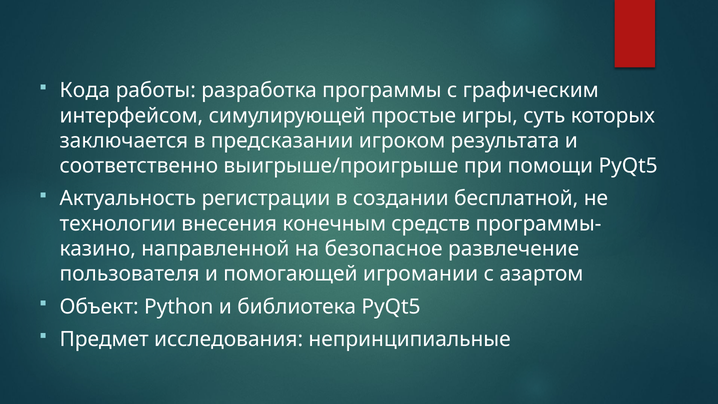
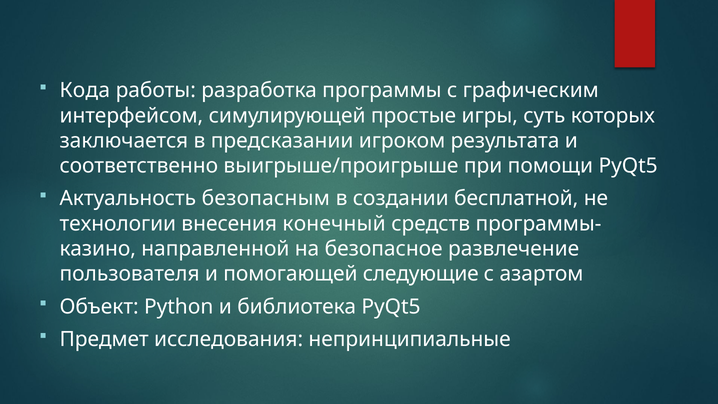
регистрации: регистрации -> безопасным
конечным: конечным -> конечный
игромании: игромании -> следующие
